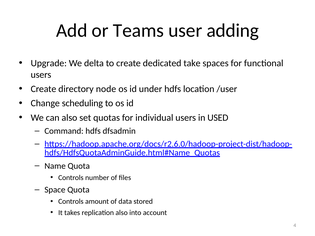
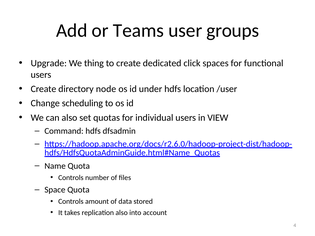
adding: adding -> groups
delta: delta -> thing
take: take -> click
USED: USED -> VIEW
